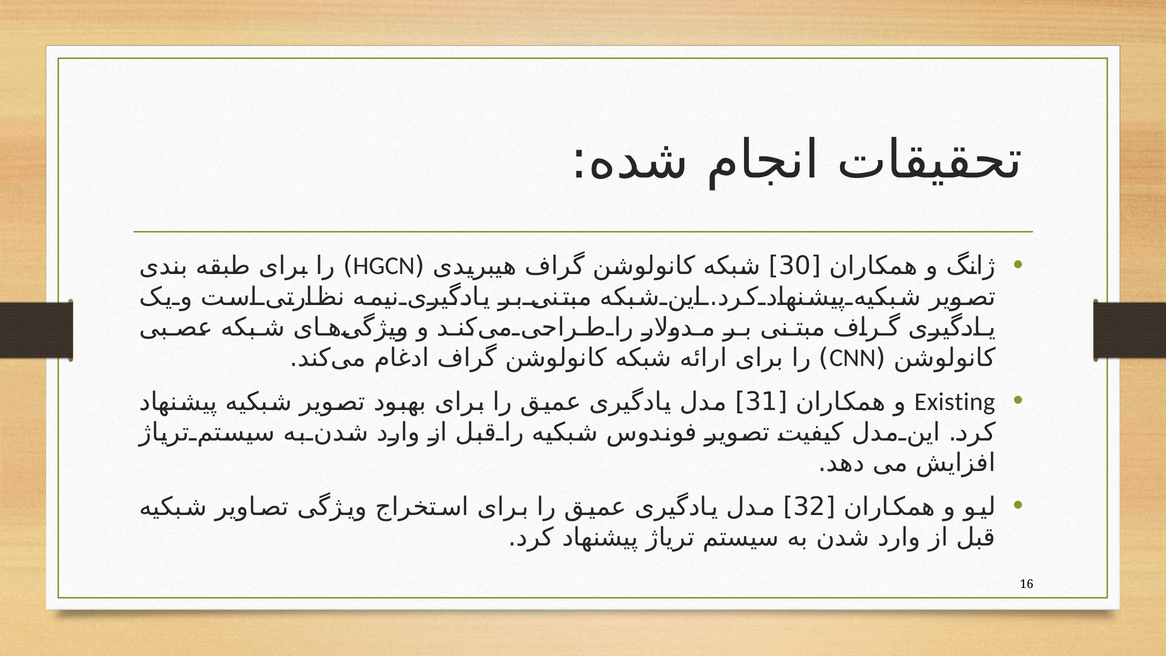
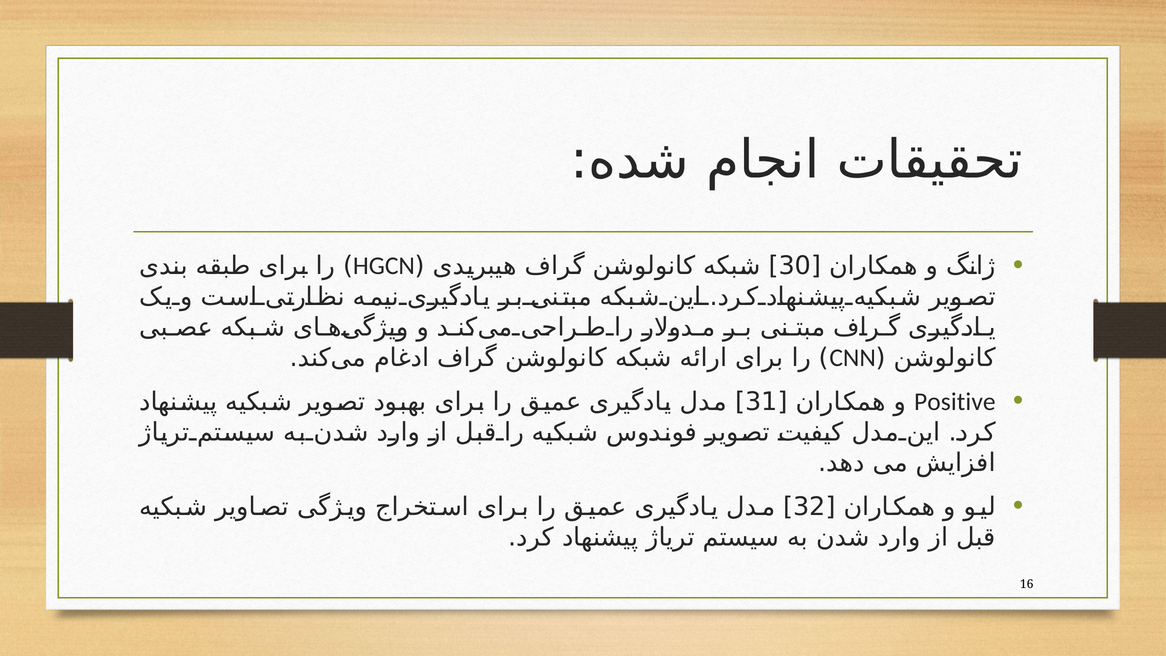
Existing: Existing -> Positive
